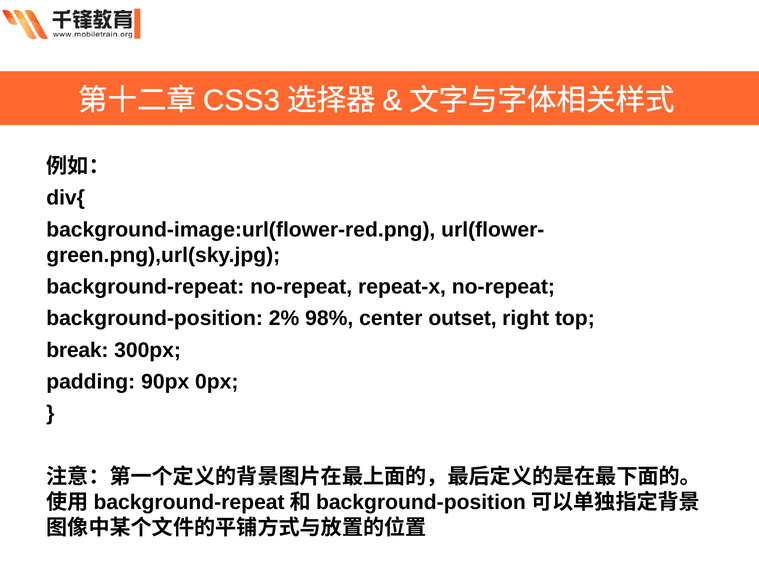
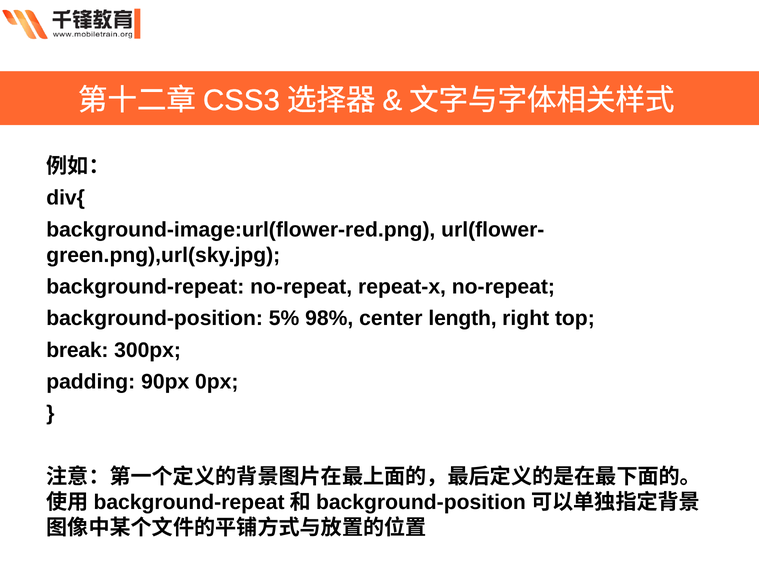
2%: 2% -> 5%
outset: outset -> length
